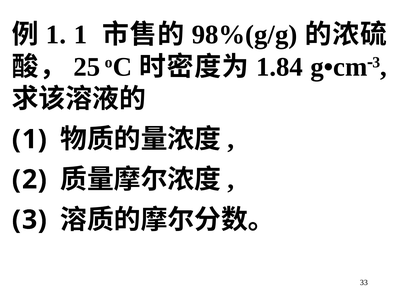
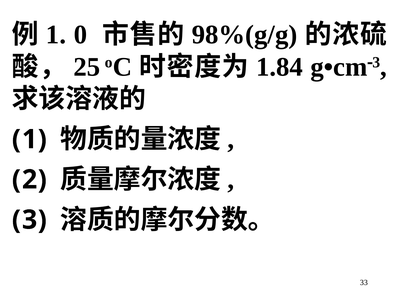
1 at (80, 35): 1 -> 0
